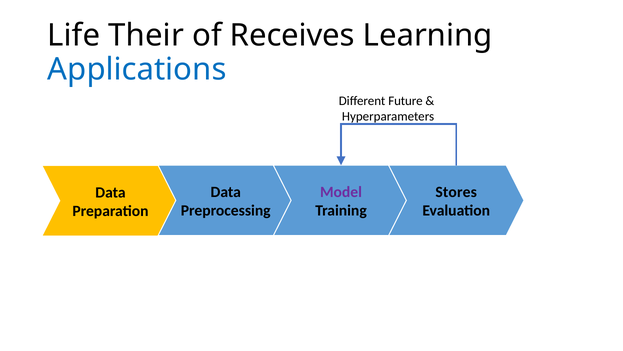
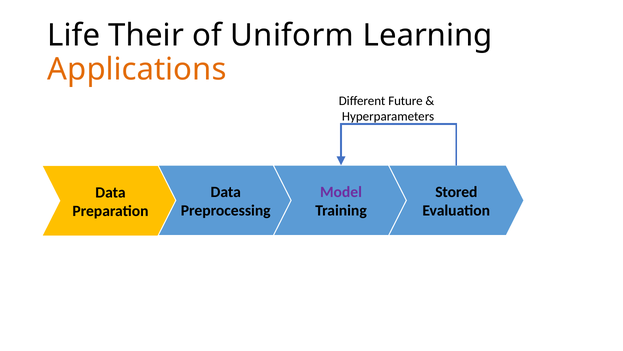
Receives: Receives -> Uniform
Applications colour: blue -> orange
Stores: Stores -> Stored
